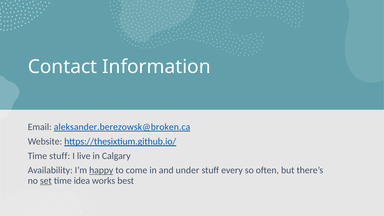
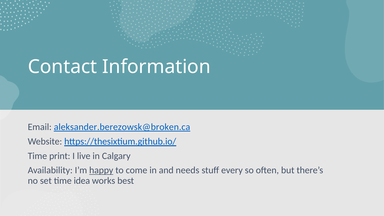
Time stuff: stuff -> print
under: under -> needs
set underline: present -> none
